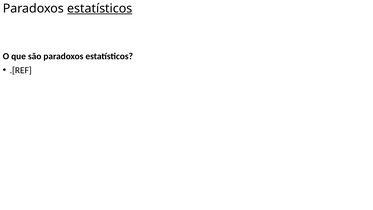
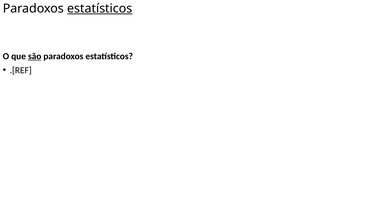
são underline: none -> present
